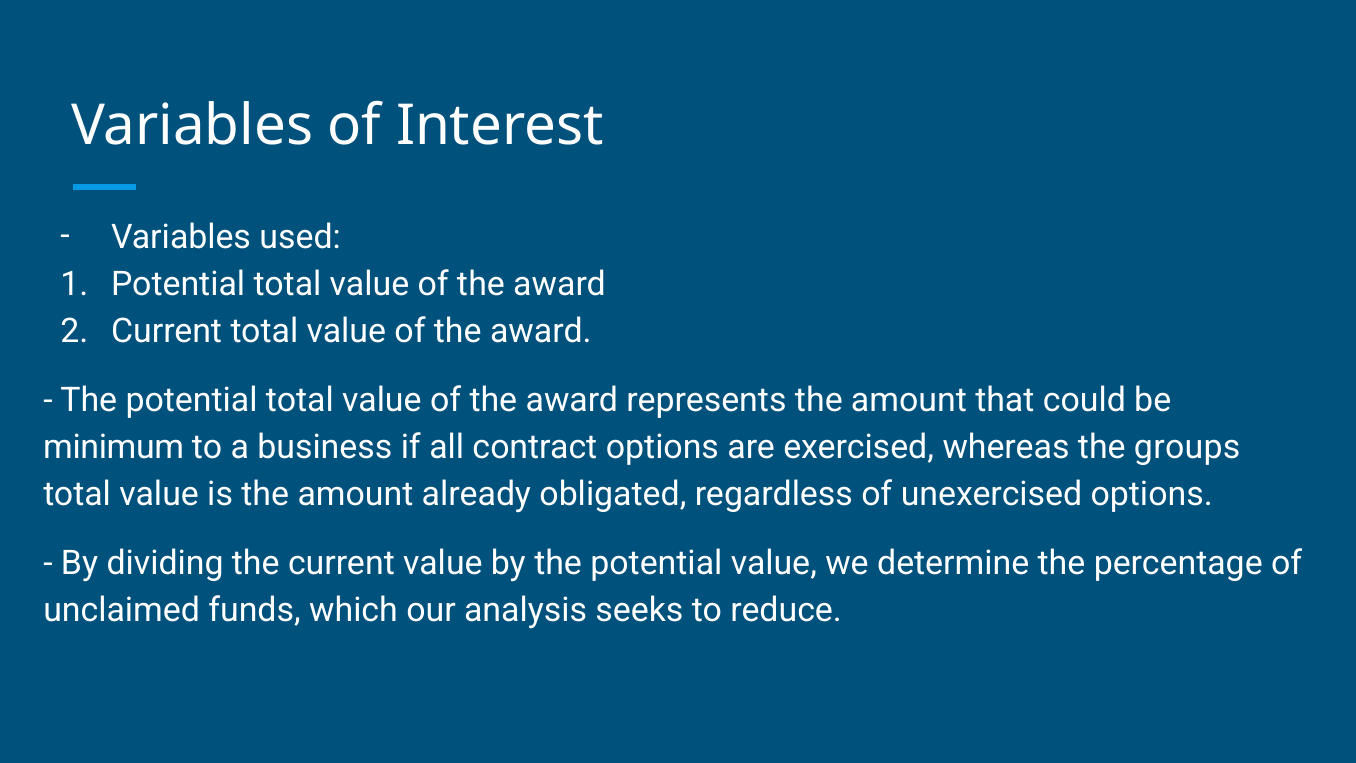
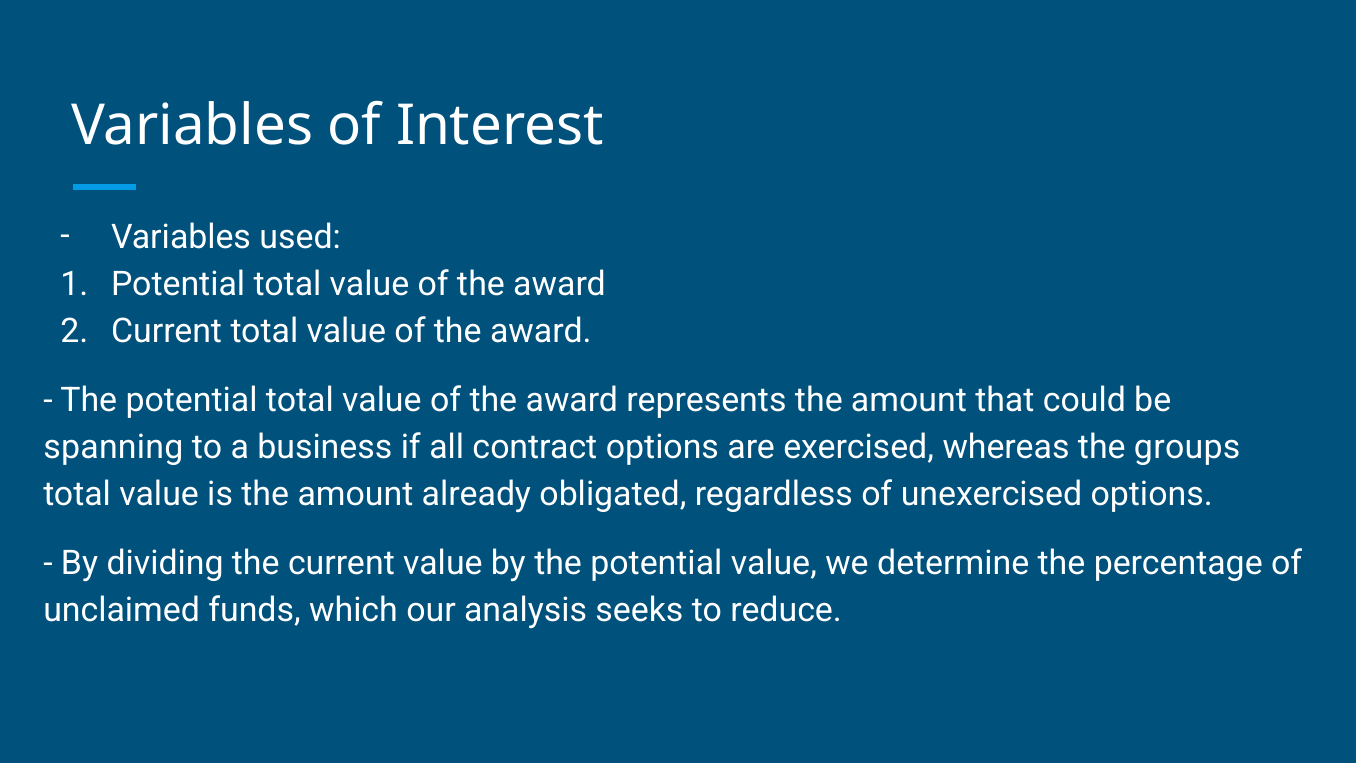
minimum: minimum -> spanning
